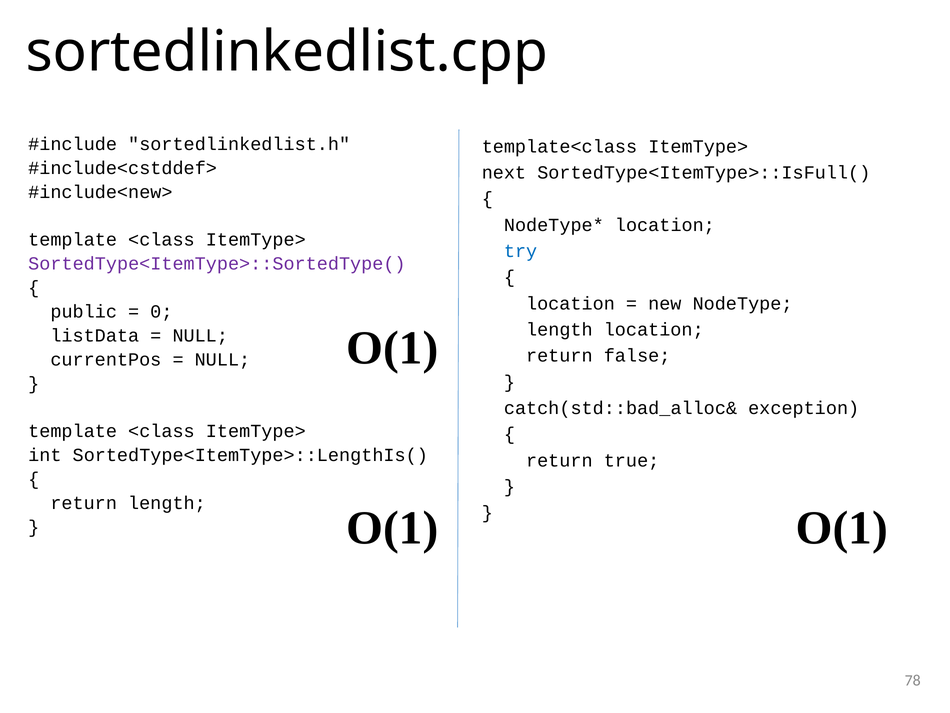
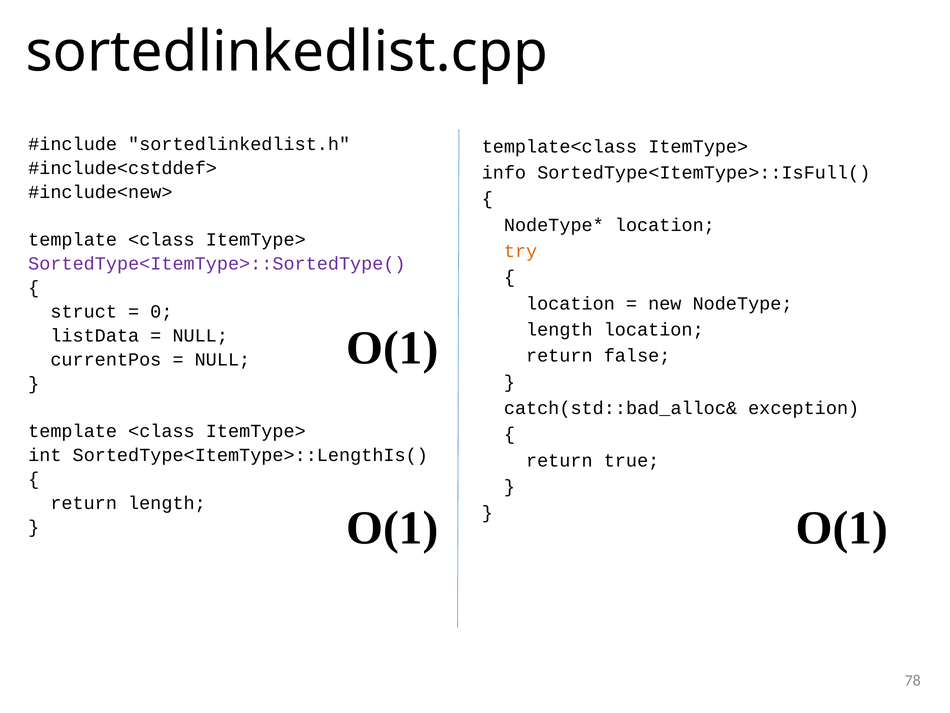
next: next -> info
try colour: blue -> orange
public: public -> struct
